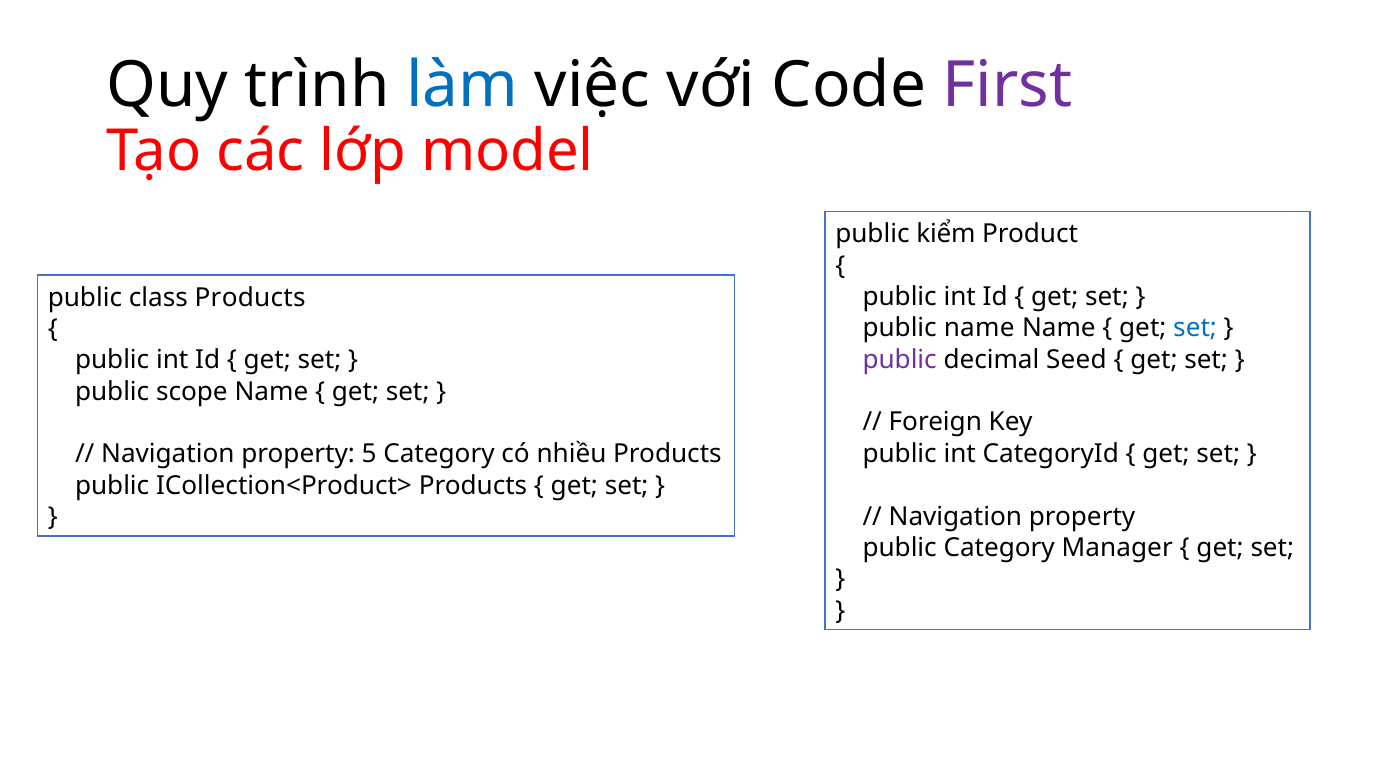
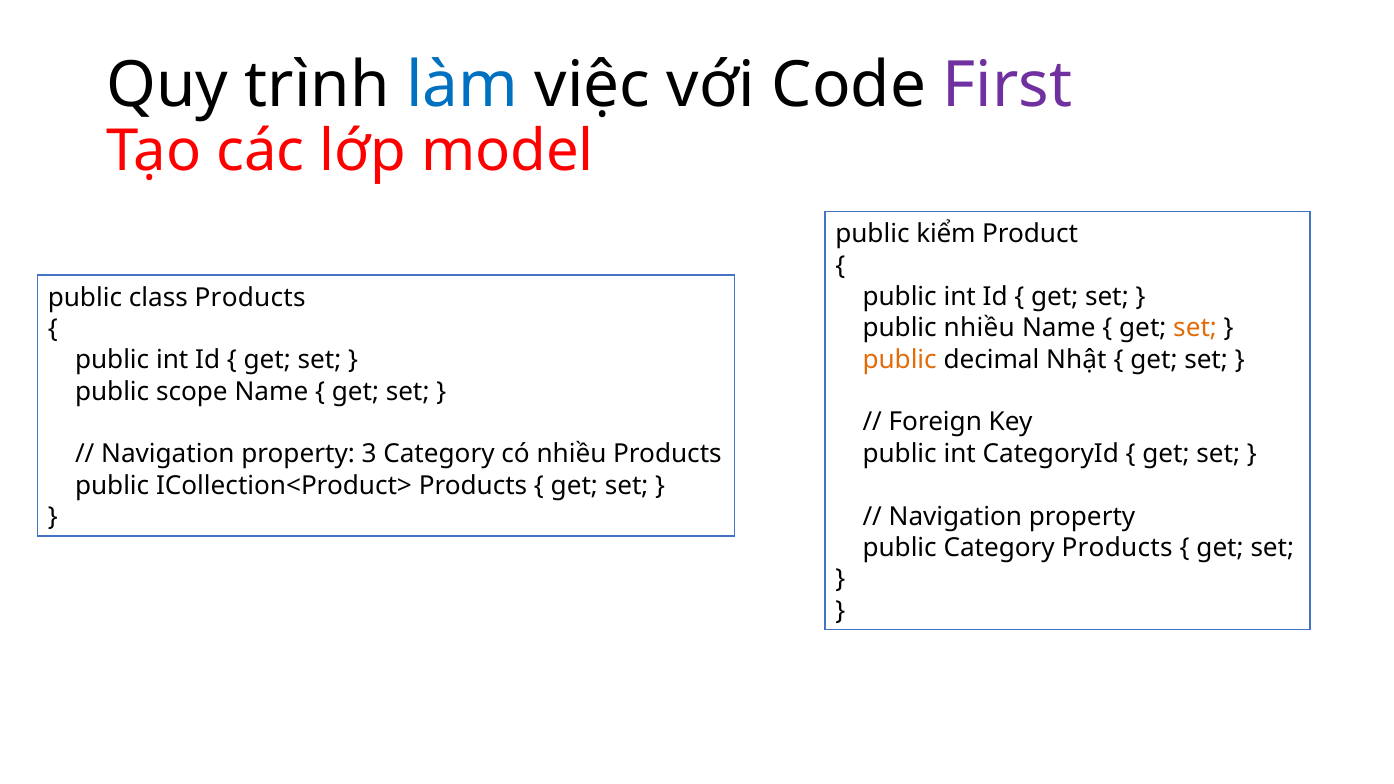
public name: name -> nhiều
set at (1195, 328) colour: blue -> orange
public at (900, 360) colour: purple -> orange
Seed: Seed -> Nhật
5: 5 -> 3
Category Manager: Manager -> Products
